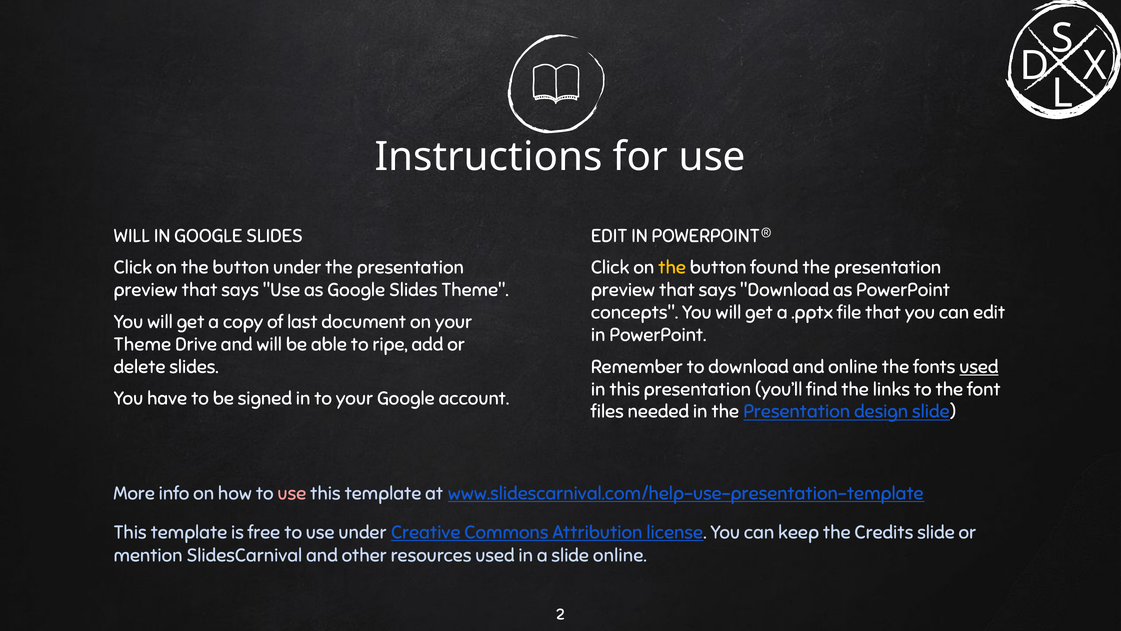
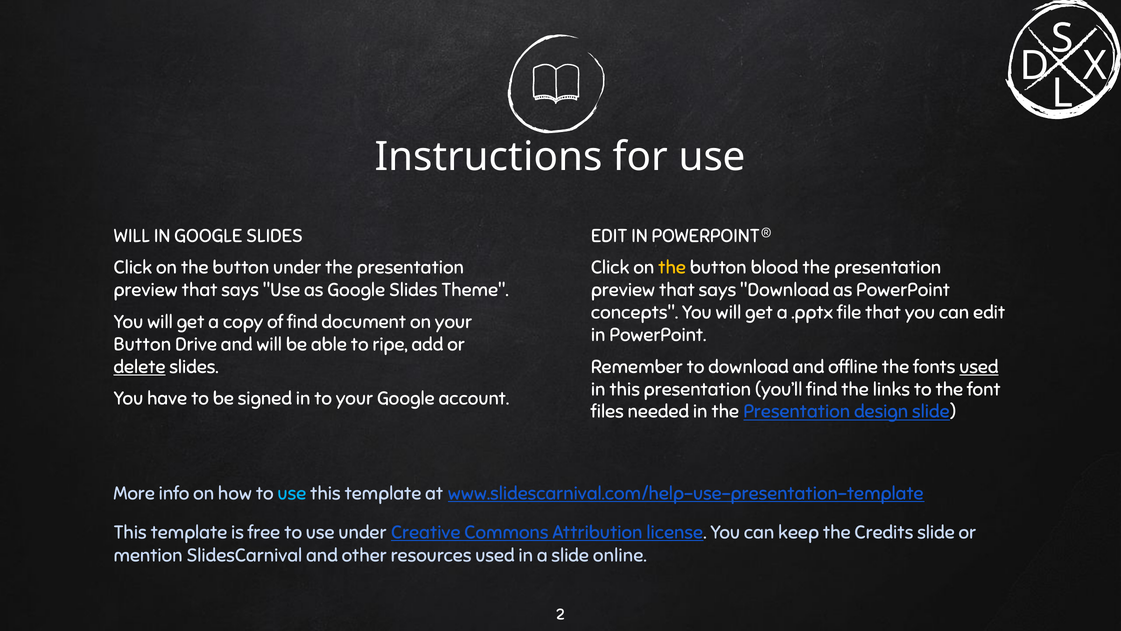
found: found -> blood
of last: last -> find
Theme at (142, 344): Theme -> Button
delete underline: none -> present
and online: online -> offline
use at (292, 493) colour: pink -> light blue
